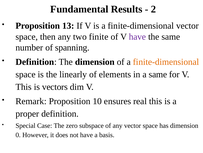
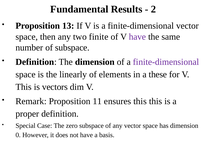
of spanning: spanning -> subspace
finite-dimensional at (166, 62) colour: orange -> purple
a same: same -> these
10: 10 -> 11
ensures real: real -> this
